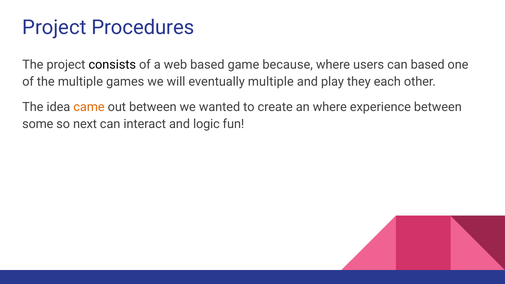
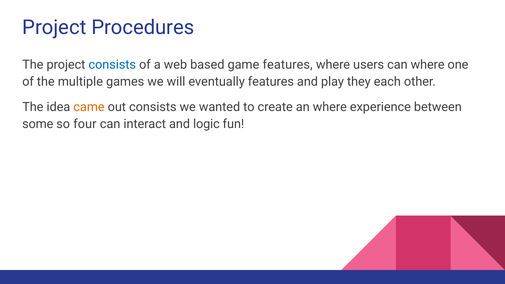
consists at (112, 65) colour: black -> blue
game because: because -> features
can based: based -> where
eventually multiple: multiple -> features
out between: between -> consists
next: next -> four
